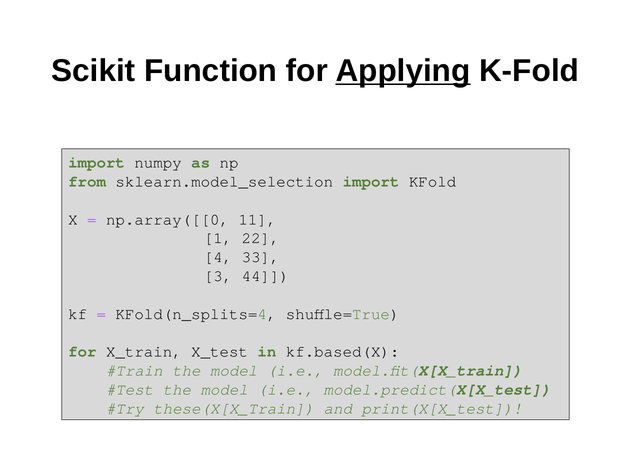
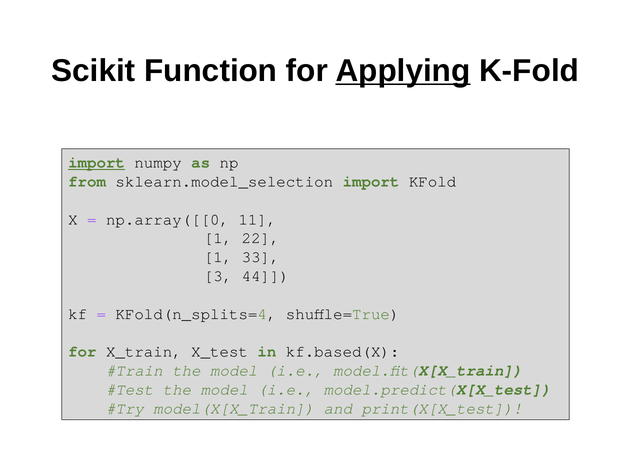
import at (97, 163) underline: none -> present
4 at (218, 257): 4 -> 1
these(X[X_Train: these(X[X_Train -> model(X[X_Train
